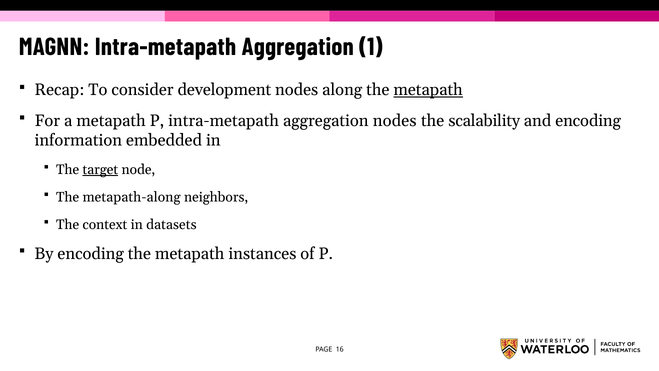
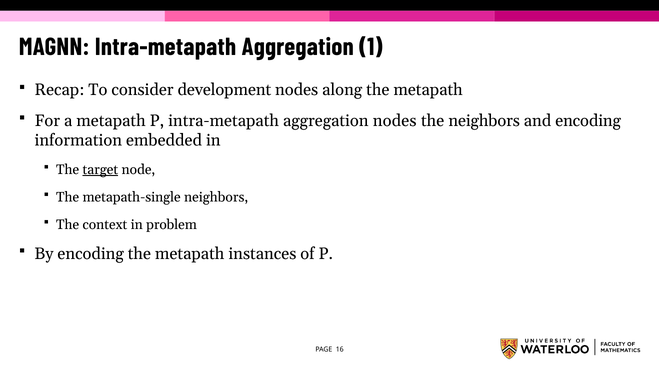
metapath at (428, 90) underline: present -> none
the scalability: scalability -> neighbors
metapath-along: metapath-along -> metapath-single
datasets: datasets -> problem
